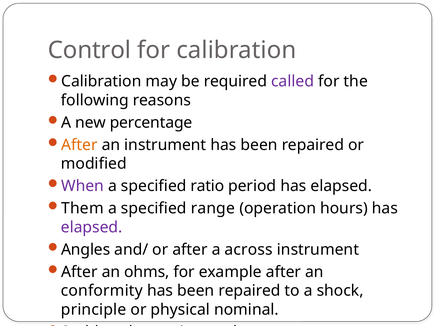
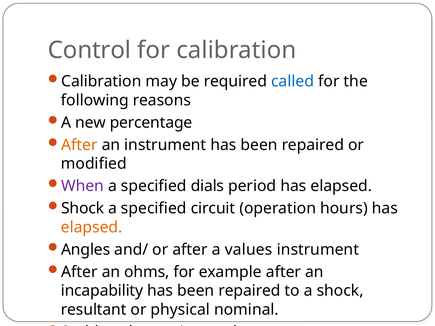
called colour: purple -> blue
ratio: ratio -> dials
Them at (82, 209): Them -> Shock
range: range -> circuit
elapsed at (92, 227) colour: purple -> orange
across: across -> values
conformity: conformity -> incapability
principle: principle -> resultant
